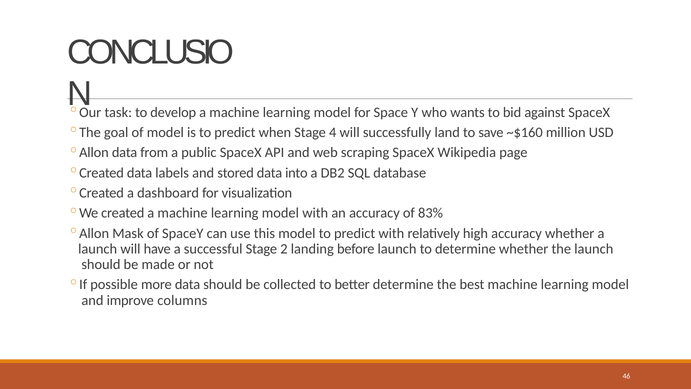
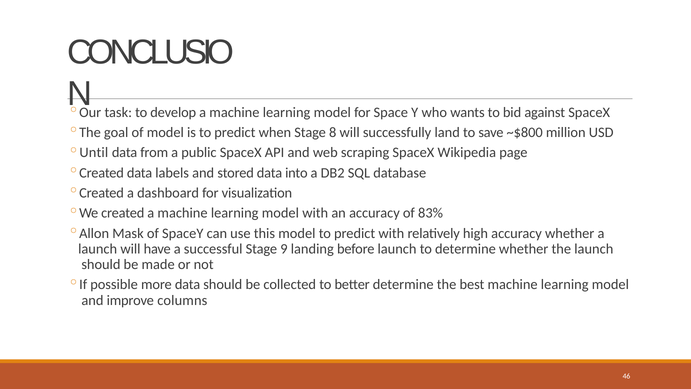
4: 4 -> 8
~$160: ~$160 -> ~$800
Allon at (94, 152): Allon -> Until
2: 2 -> 9
